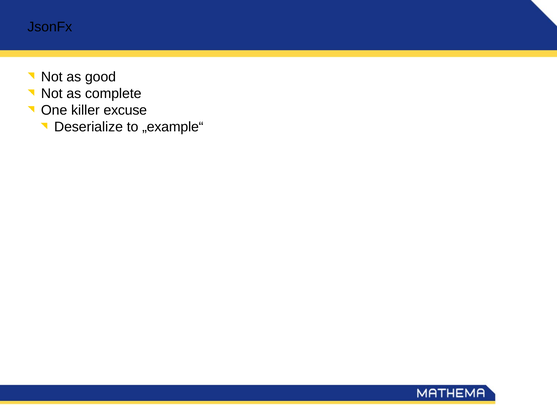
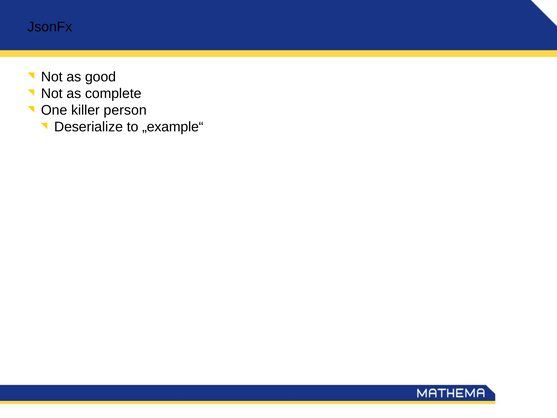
excuse: excuse -> person
